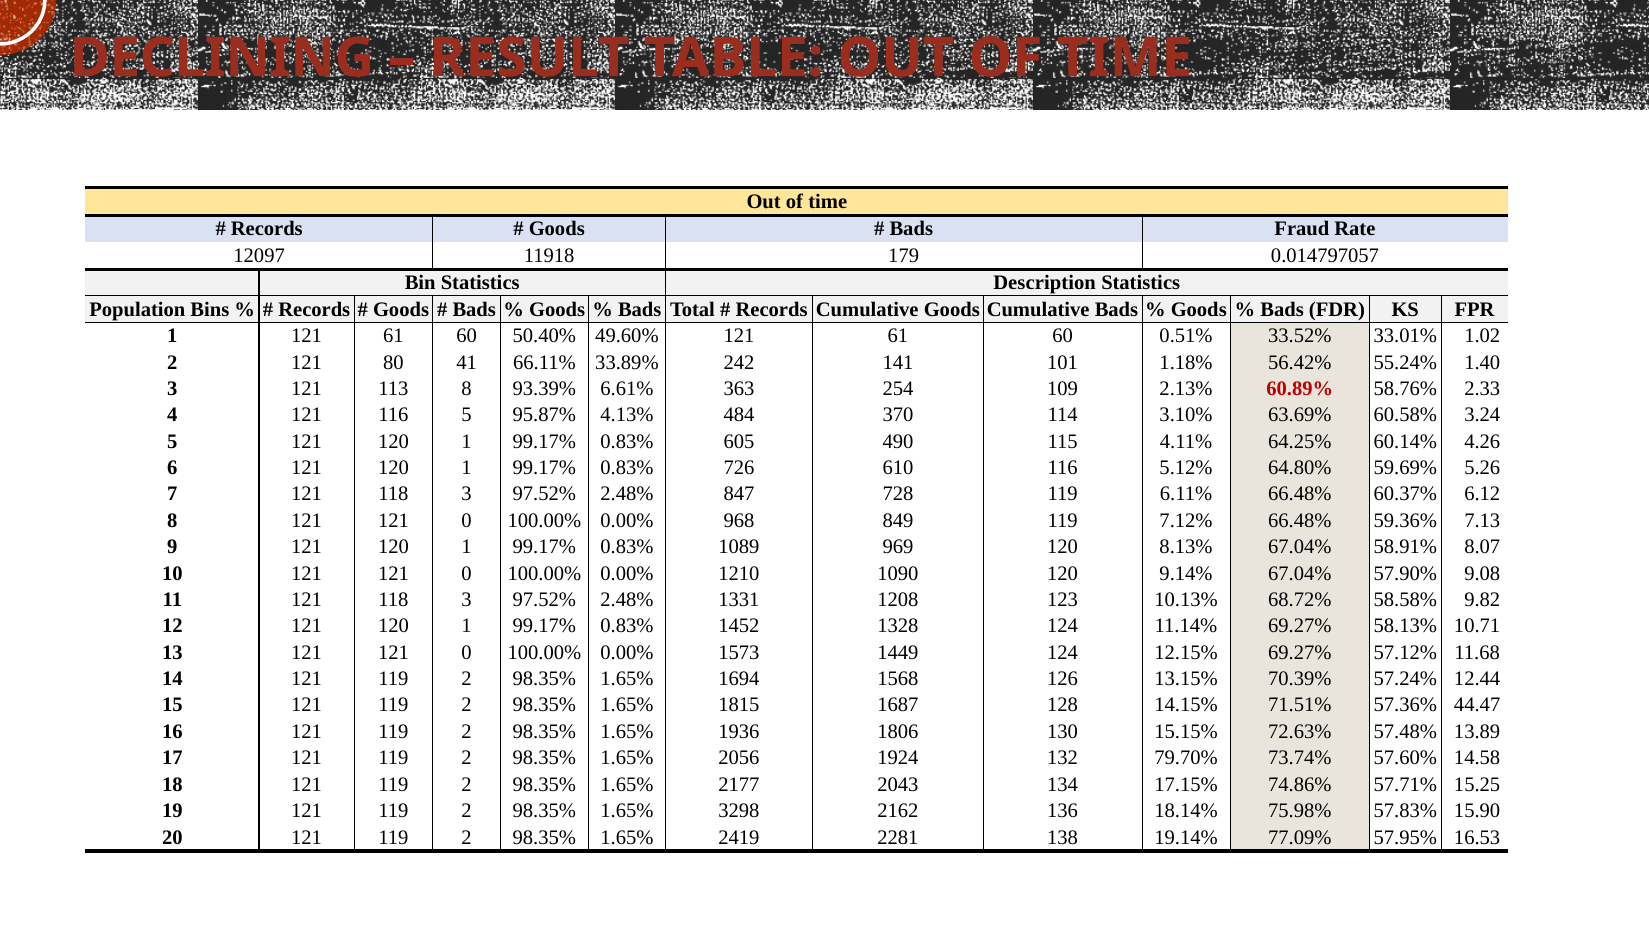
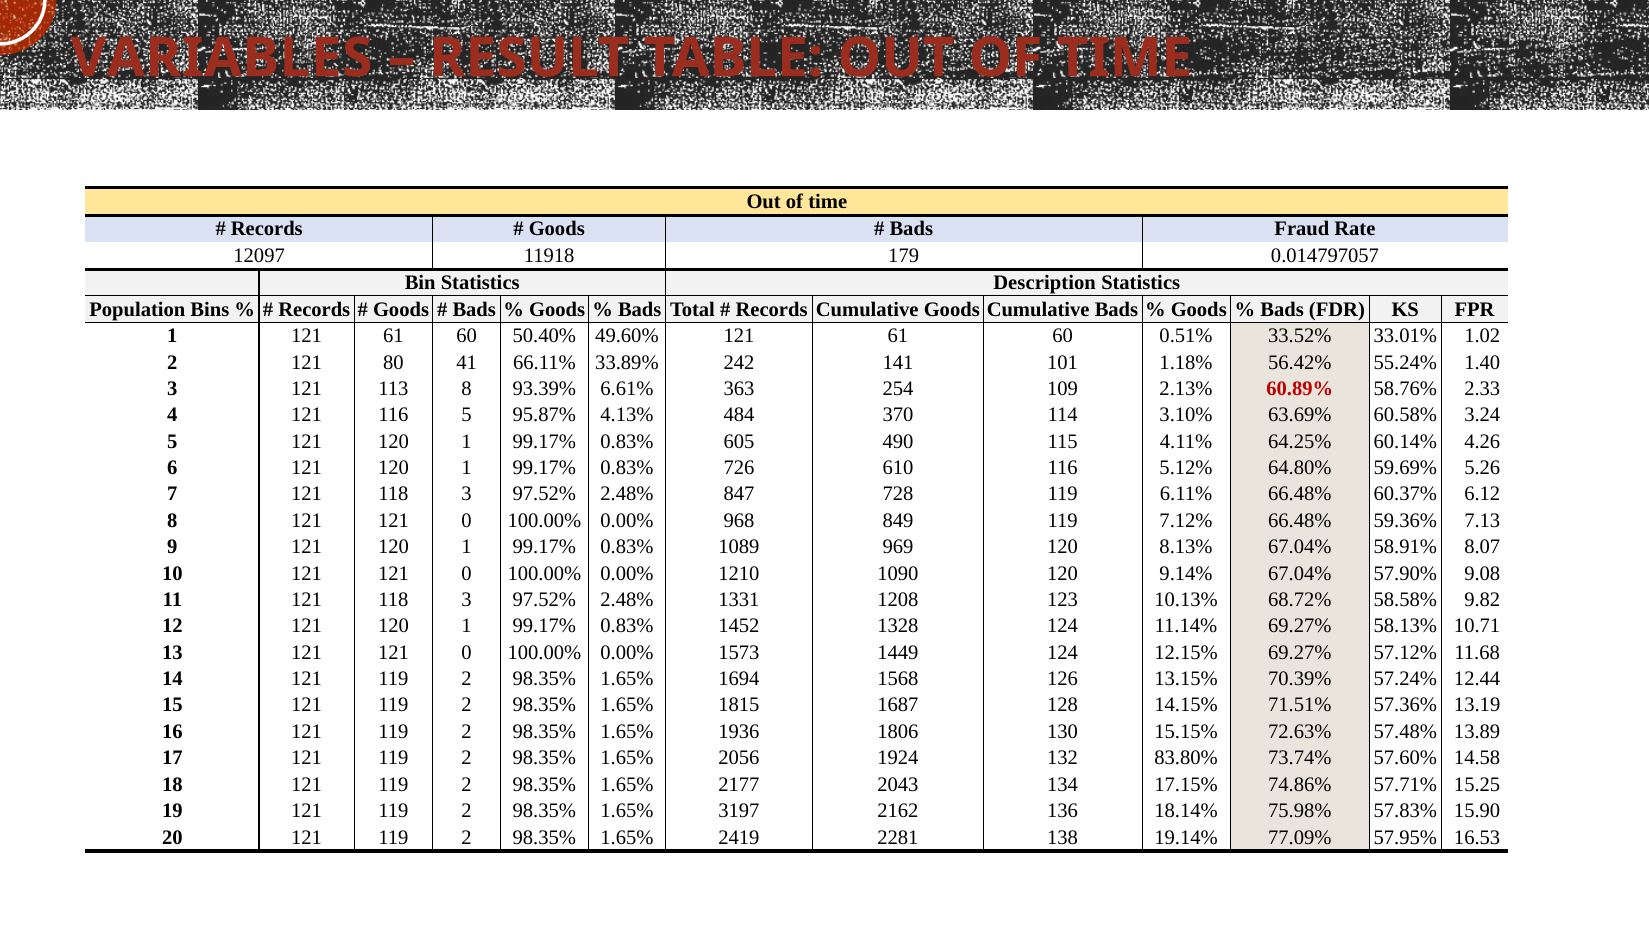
DECLINING: DECLINING -> VARIABLES
44.47: 44.47 -> 13.19
79.70%: 79.70% -> 83.80%
3298: 3298 -> 3197
